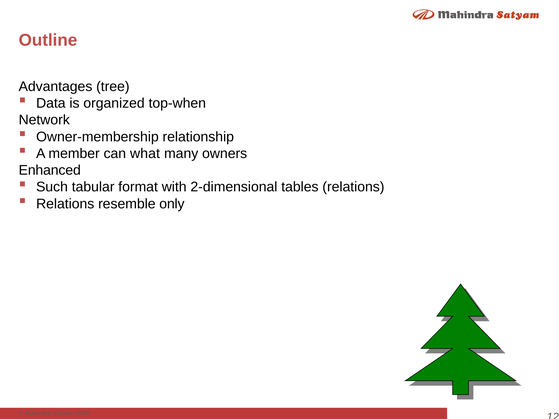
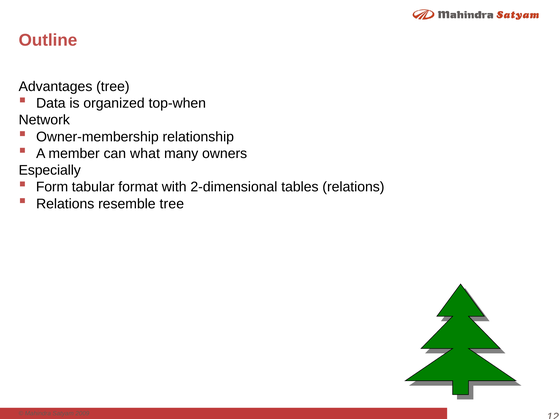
Enhanced: Enhanced -> Especially
Such: Such -> Form
resemble only: only -> tree
